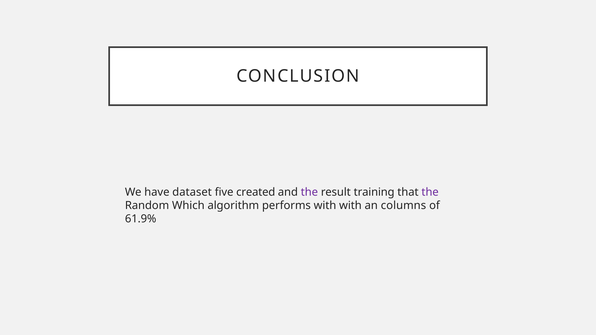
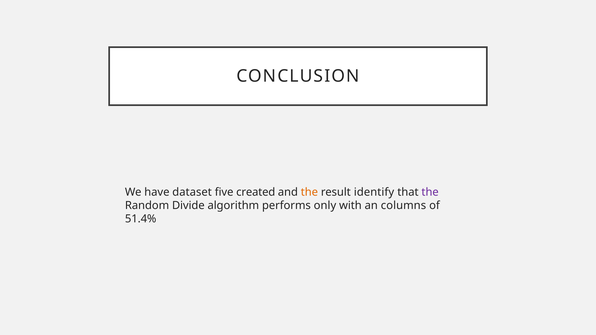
the at (309, 192) colour: purple -> orange
training: training -> identify
Which: Which -> Divide
performs with: with -> only
61.9%: 61.9% -> 51.4%
